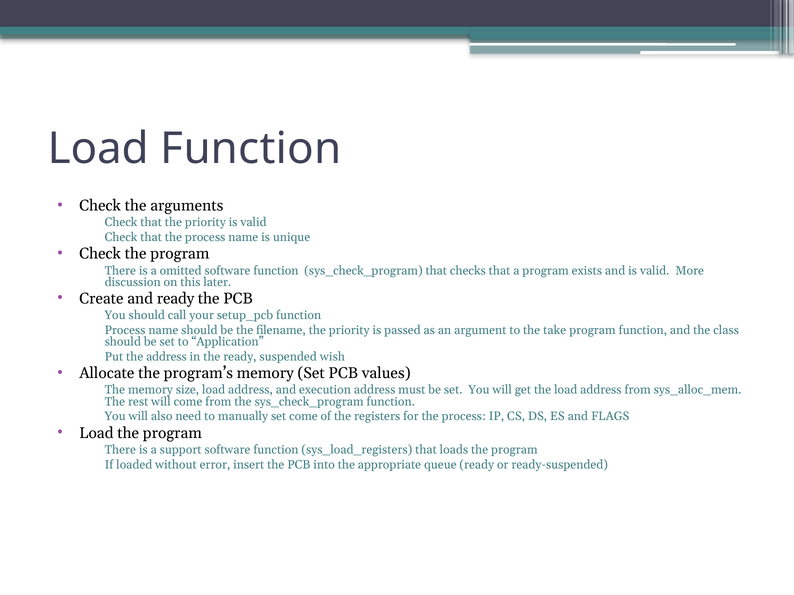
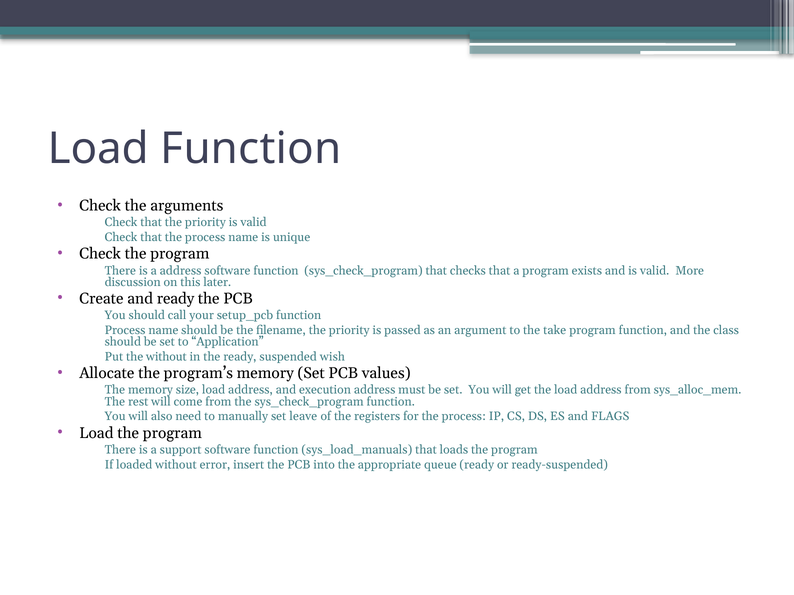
a omitted: omitted -> address
the address: address -> without
set come: come -> leave
sys_load_registers: sys_load_registers -> sys_load_manuals
